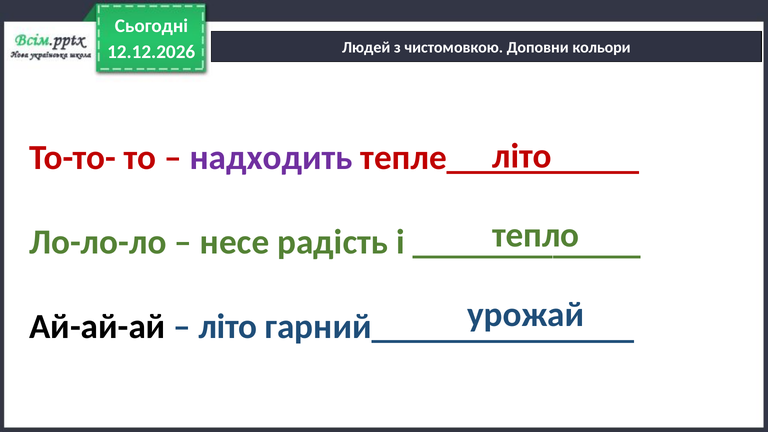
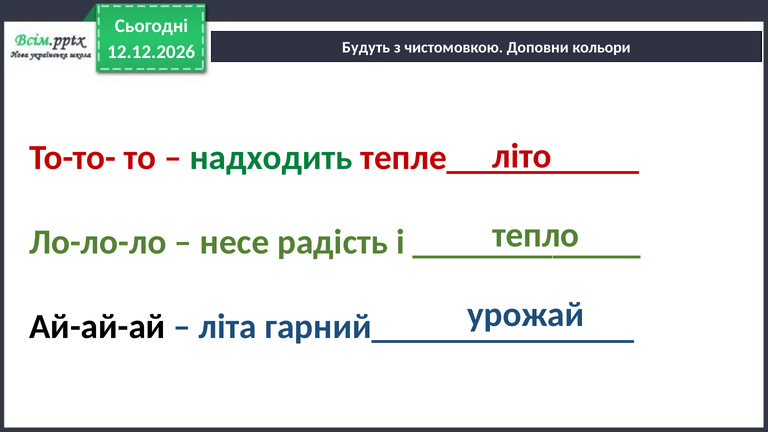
Людей: Людей -> Будуть
надходить colour: purple -> green
літо at (228, 326): літо -> літа
